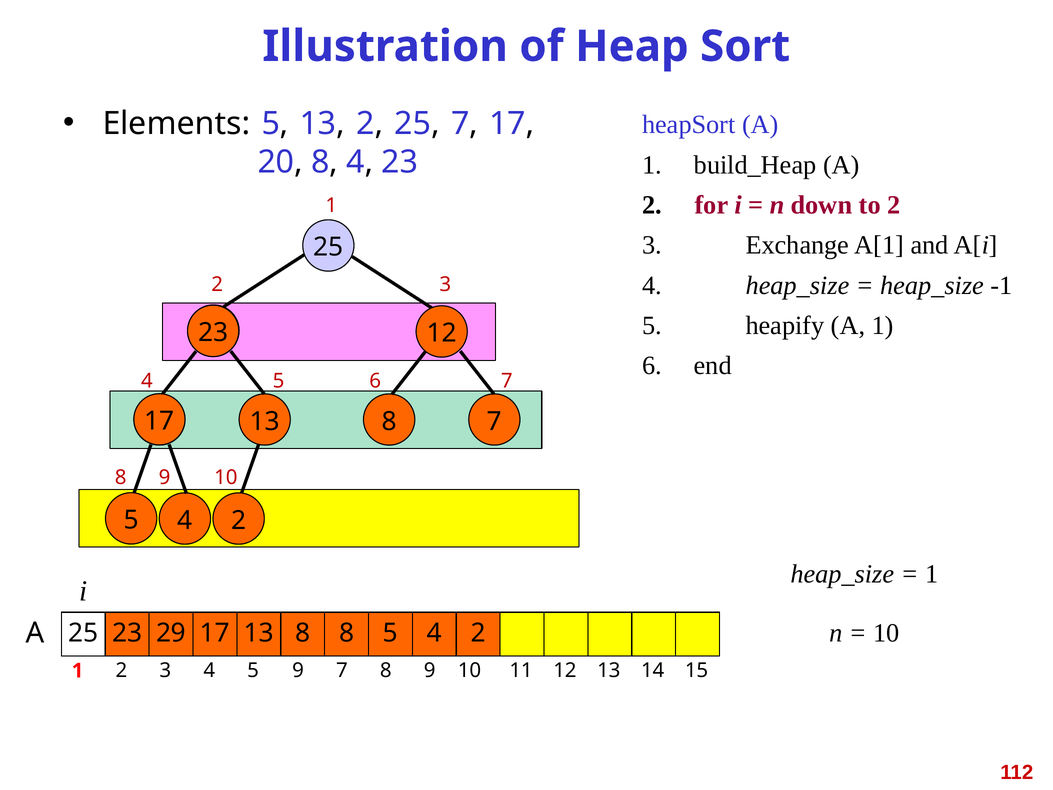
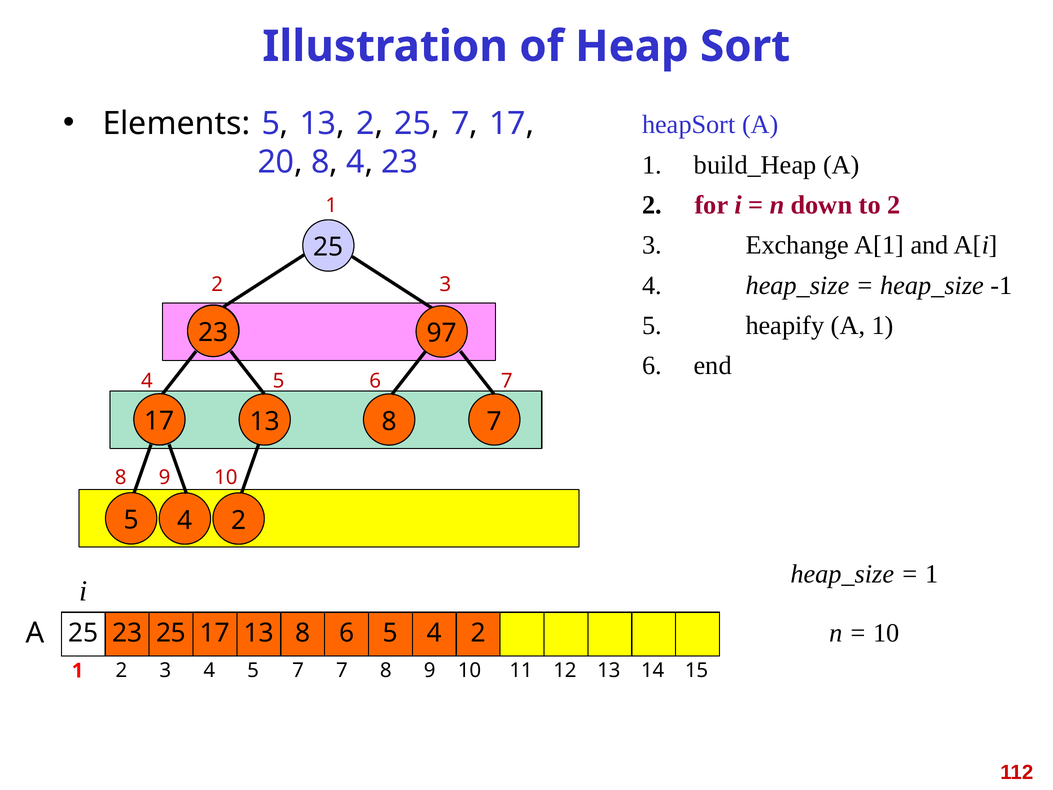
12 at (442, 333): 12 -> 97
A 23 29: 29 -> 25
8 8: 8 -> 6
3 4 5 9: 9 -> 7
